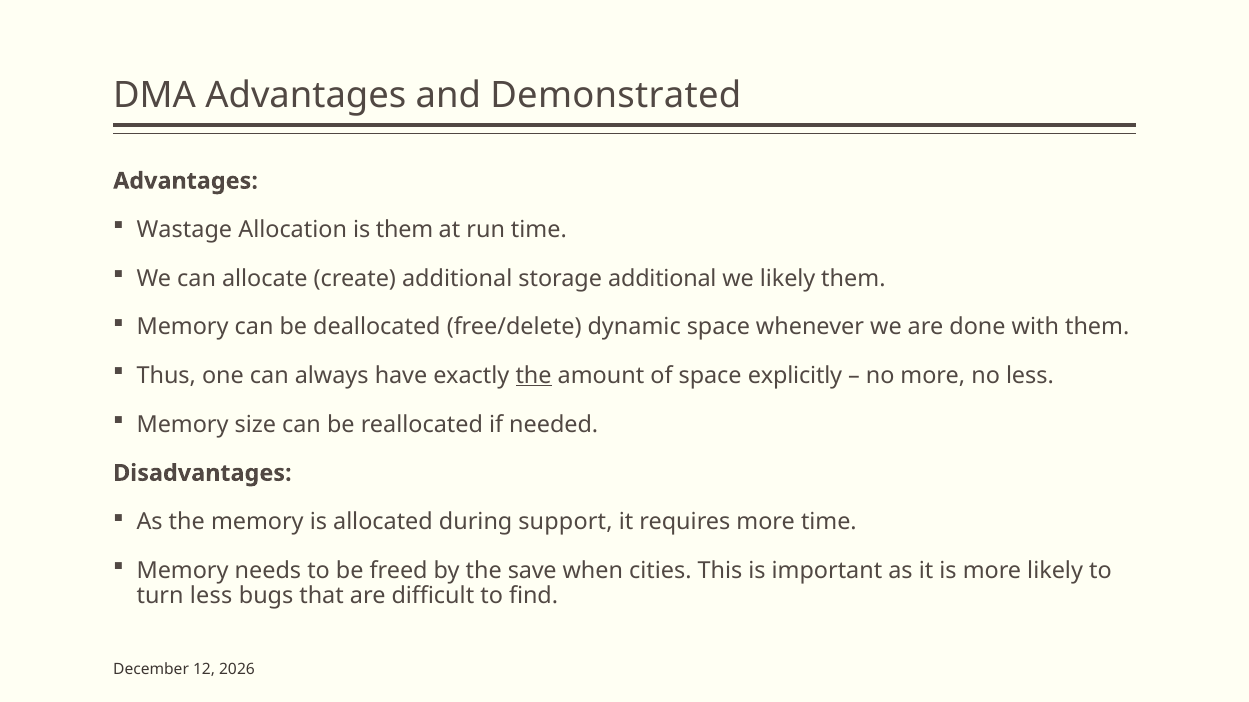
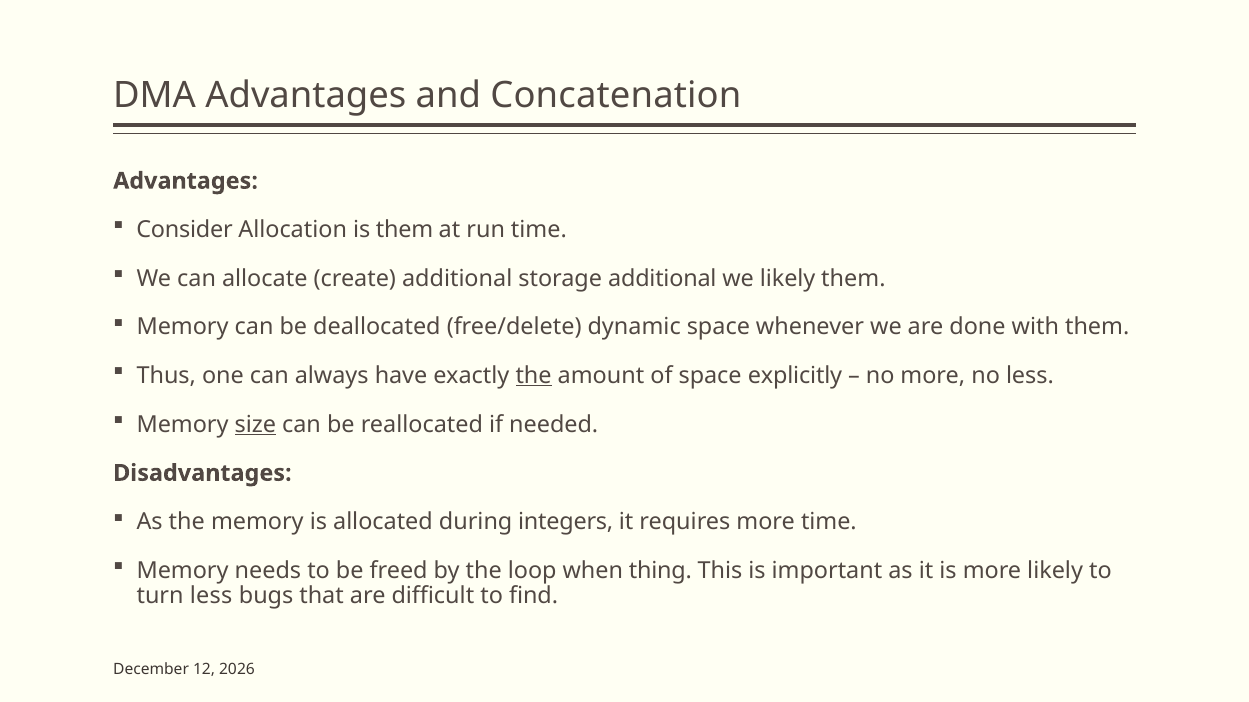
Demonstrated: Demonstrated -> Concatenation
Wastage: Wastage -> Consider
size underline: none -> present
support: support -> integers
save: save -> loop
cities: cities -> thing
